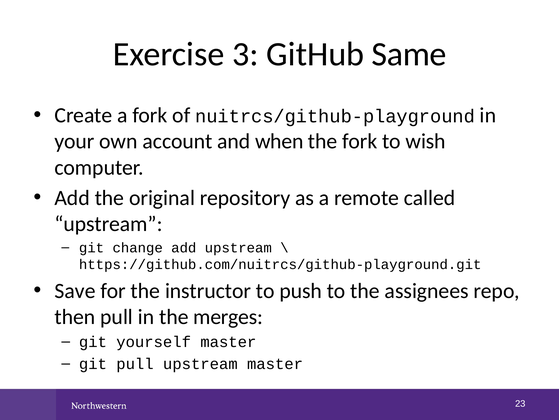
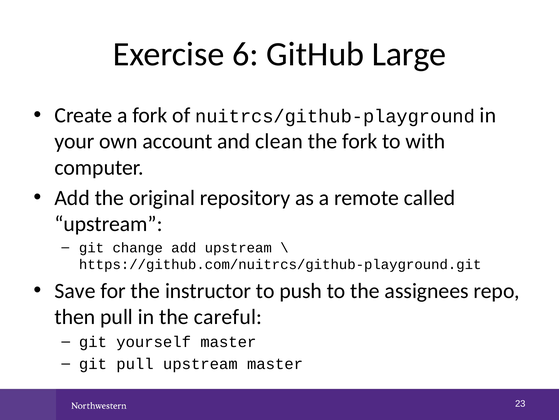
3: 3 -> 6
Same: Same -> Large
when: when -> clean
wish: wish -> with
merges: merges -> careful
